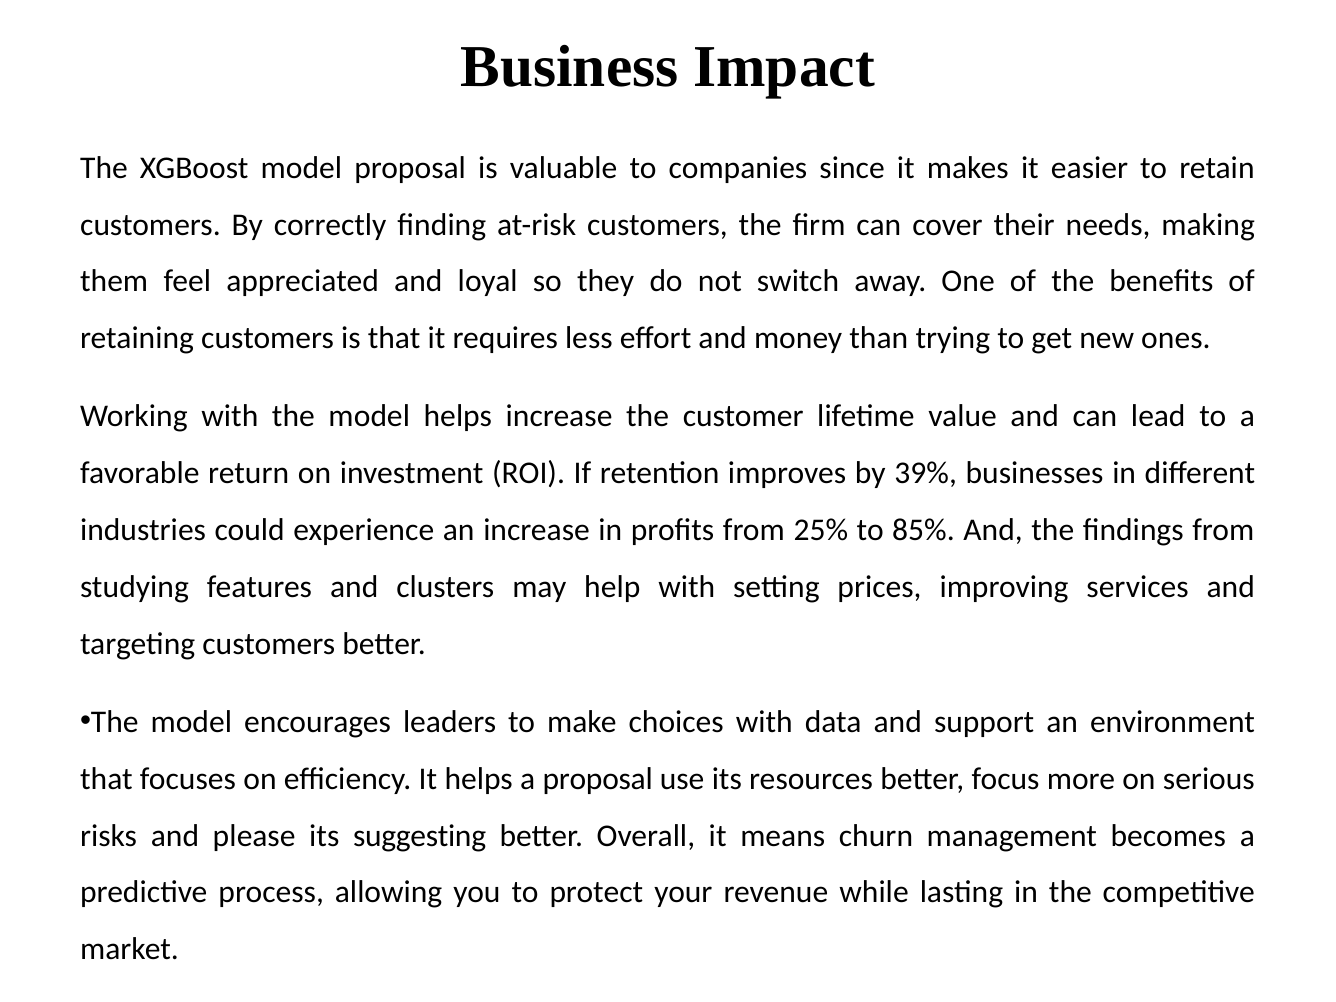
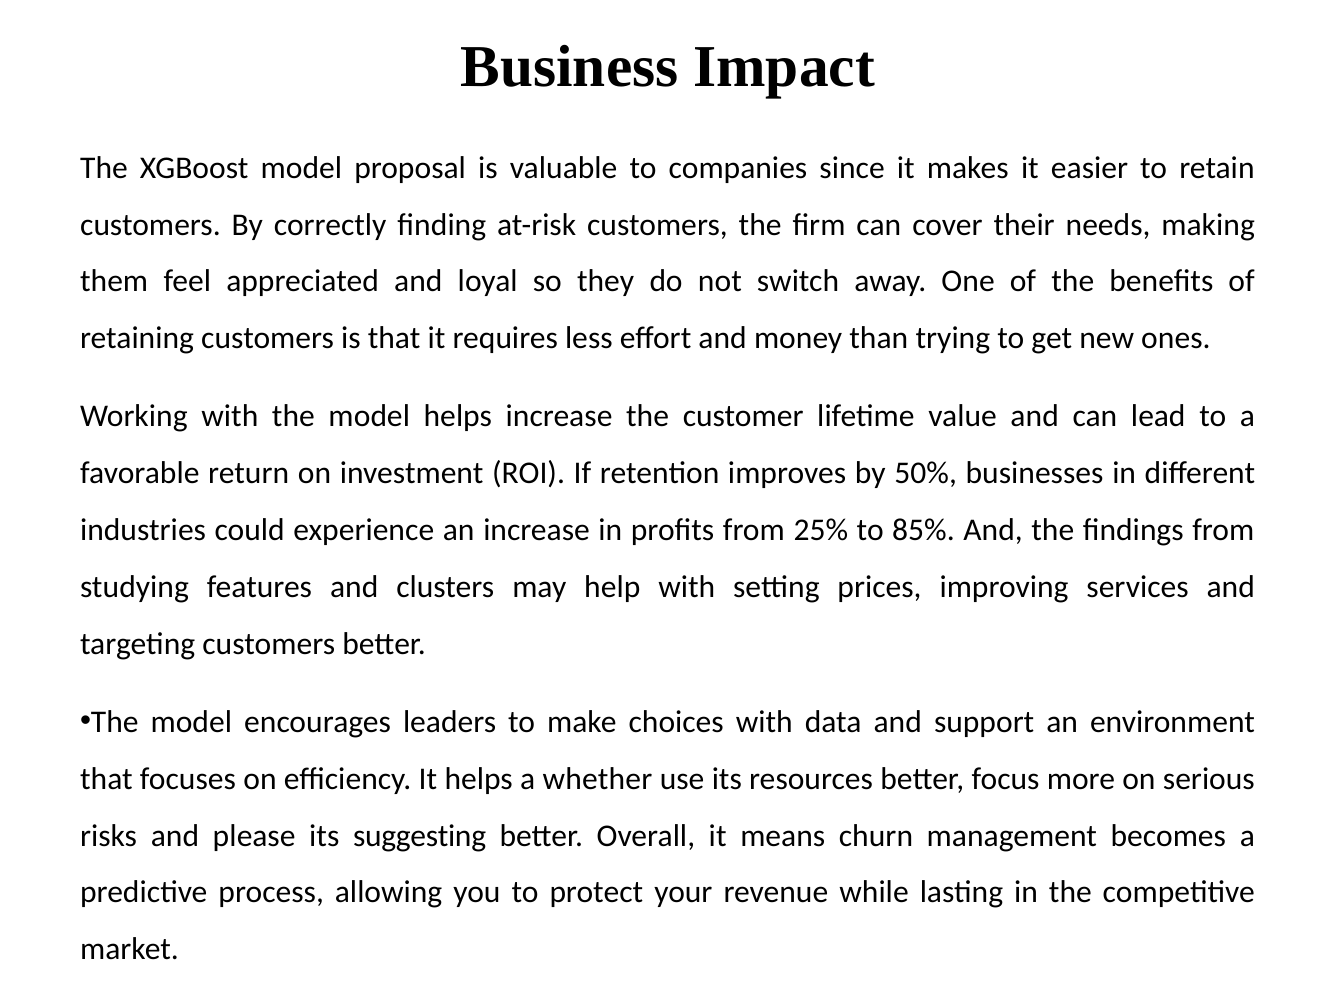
39%: 39% -> 50%
a proposal: proposal -> whether
